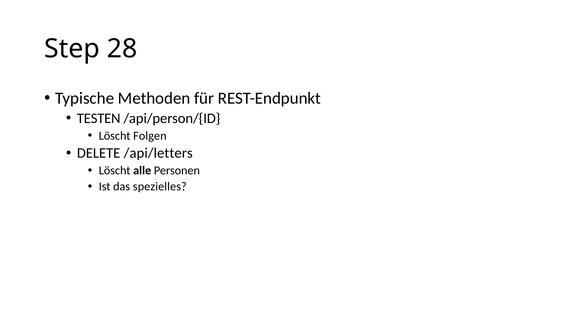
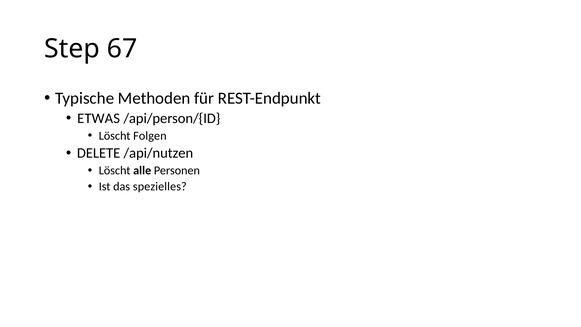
28: 28 -> 67
TESTEN: TESTEN -> ETWAS
/api/letters: /api/letters -> /api/nutzen
